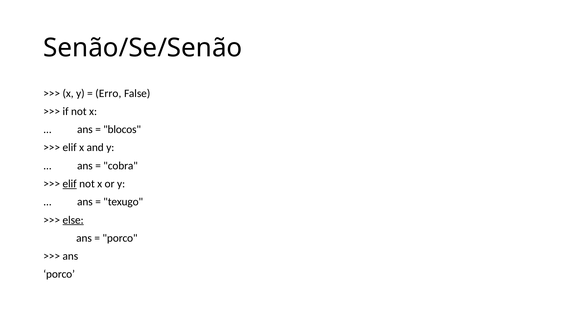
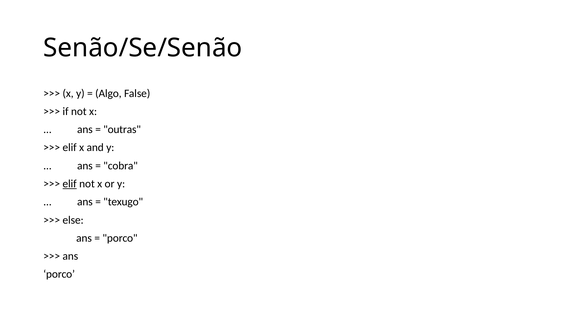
Erro: Erro -> Algo
blocos: blocos -> outras
else underline: present -> none
